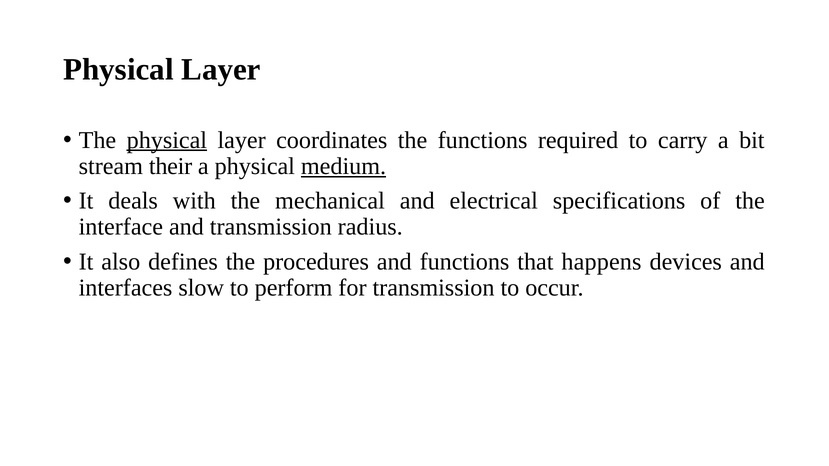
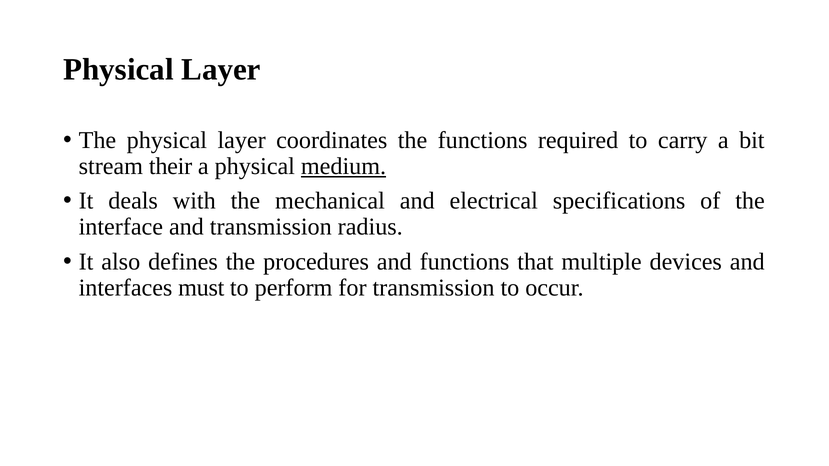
physical at (167, 140) underline: present -> none
happens: happens -> multiple
slow: slow -> must
